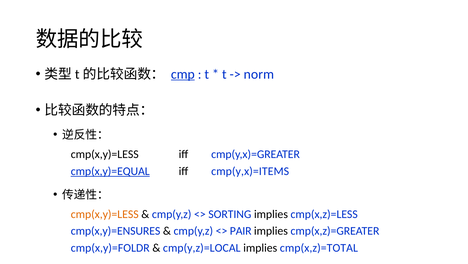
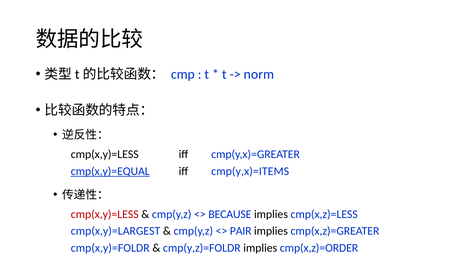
cmp underline: present -> none
cmp(x,y)=LESS at (105, 214) colour: orange -> red
SORTING: SORTING -> BECAUSE
cmp(x,y)=ENSURES: cmp(x,y)=ENSURES -> cmp(x,y)=LARGEST
cmp(y,z)=LOCAL: cmp(y,z)=LOCAL -> cmp(y,z)=FOLDR
cmp(x,z)=TOTAL: cmp(x,z)=TOTAL -> cmp(x,z)=ORDER
